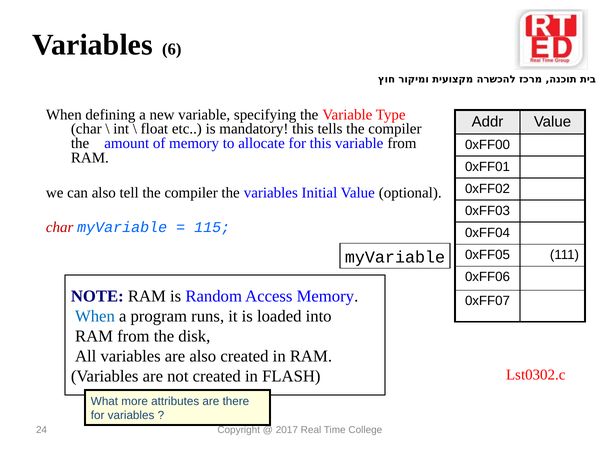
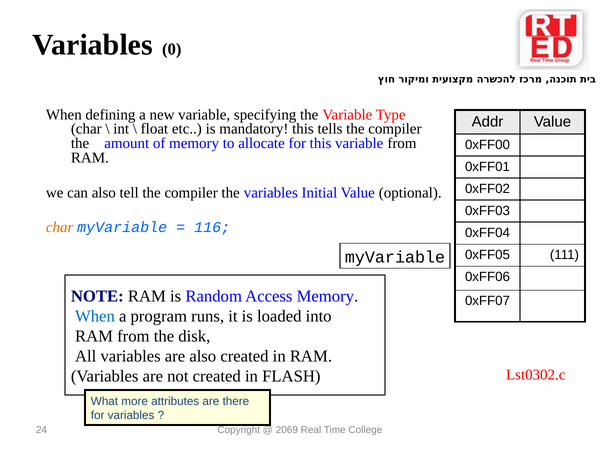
6: 6 -> 0
char at (60, 227) colour: red -> orange
115: 115 -> 116
2017: 2017 -> 2069
